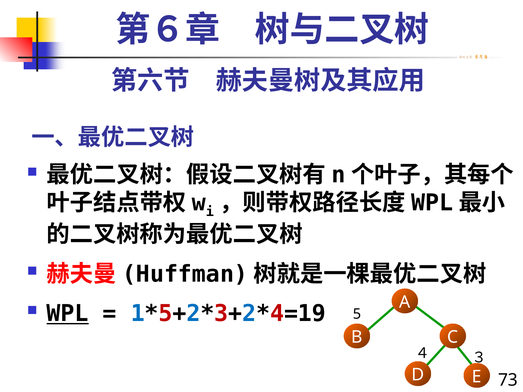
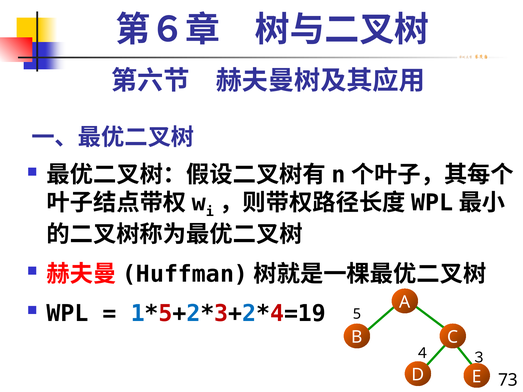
WPL underline: present -> none
